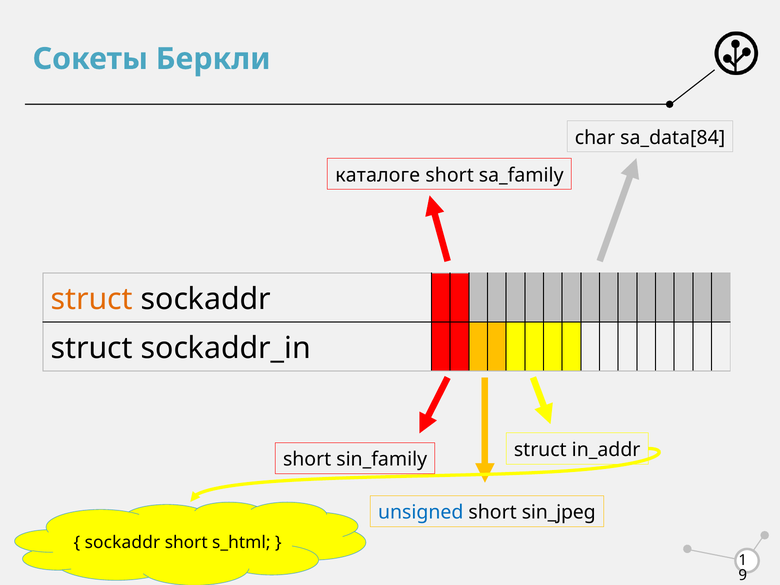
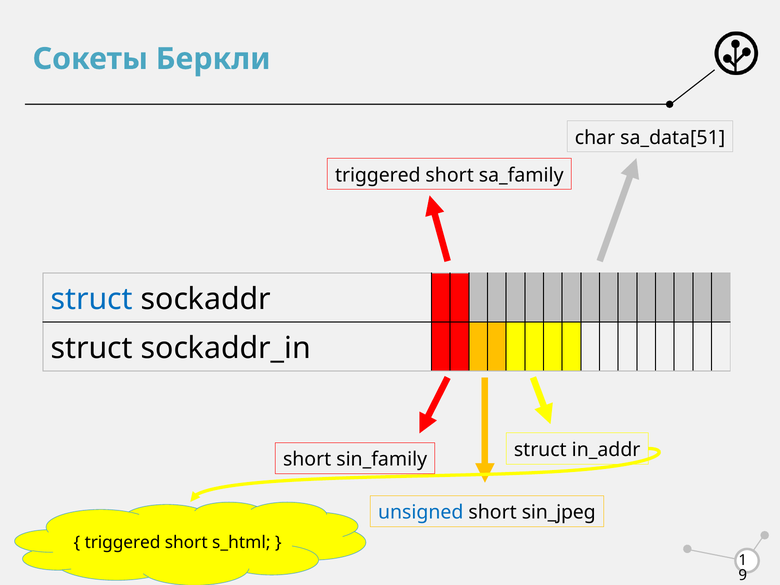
sa_data[84: sa_data[84 -> sa_data[51
каталоге at (378, 175): каталоге -> triggered
struct at (92, 299) colour: orange -> blue
sockaddr at (122, 543): sockaddr -> triggered
